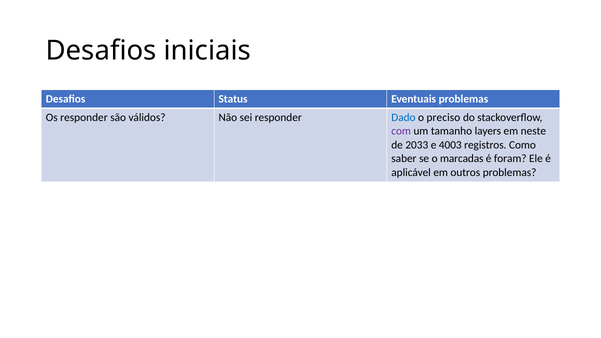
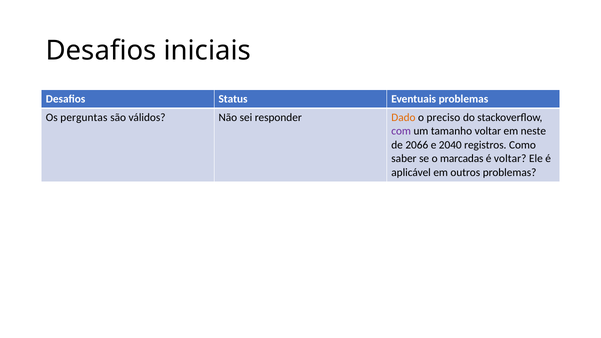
Os responder: responder -> perguntas
Dado colour: blue -> orange
tamanho layers: layers -> voltar
2033: 2033 -> 2066
4003: 4003 -> 2040
é foram: foram -> voltar
